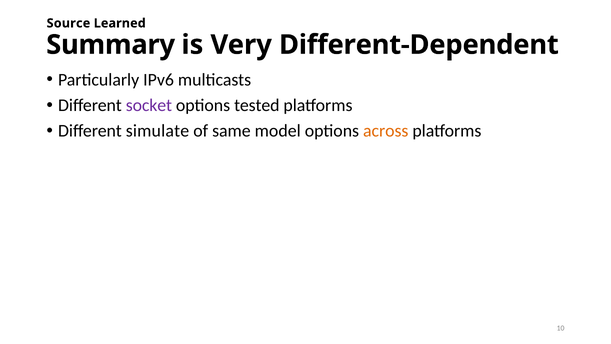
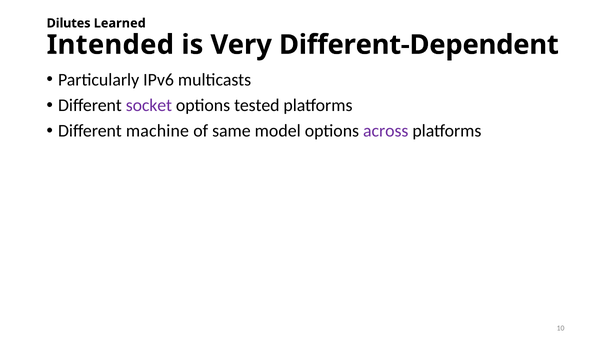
Source: Source -> Dilutes
Summary: Summary -> Intended
simulate: simulate -> machine
across colour: orange -> purple
